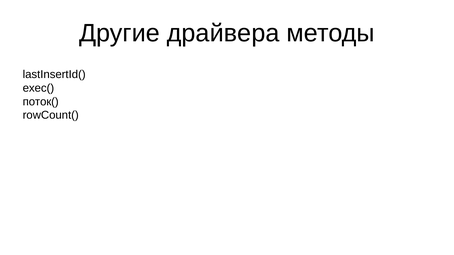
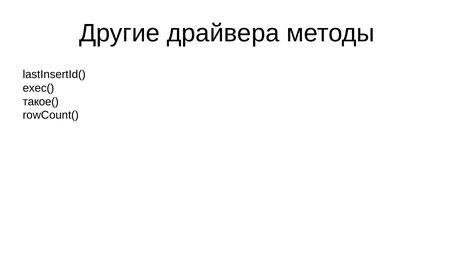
поток(: поток( -> такое(
